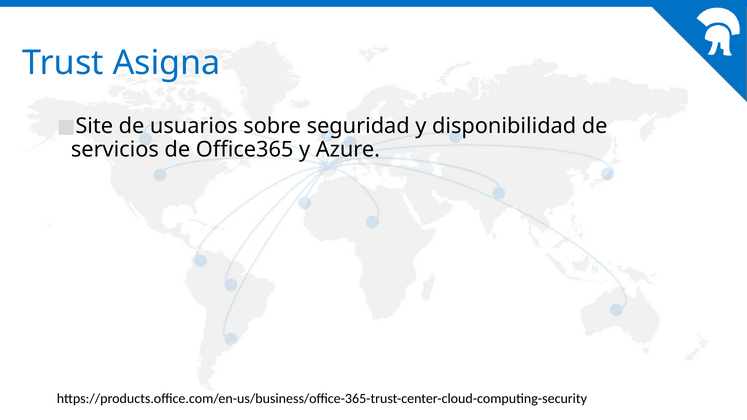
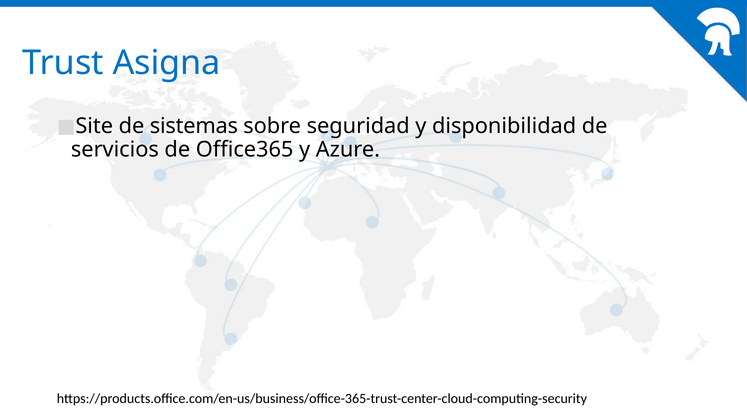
usuarios: usuarios -> sistemas
